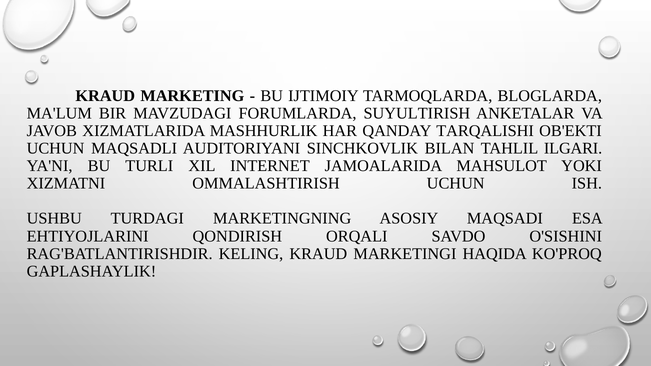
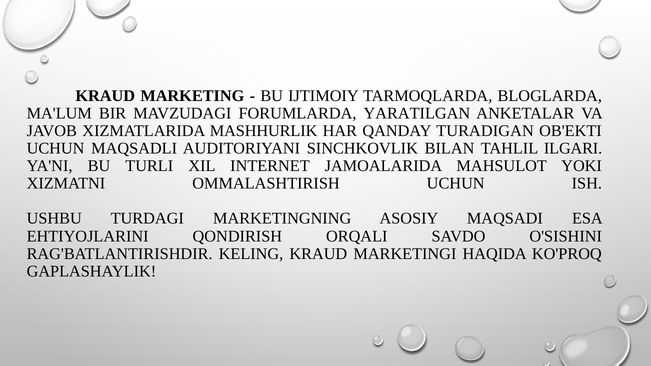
SUYULTIRISH: SUYULTIRISH -> YARATILGAN
TARQALISHI: TARQALISHI -> TURADIGAN
